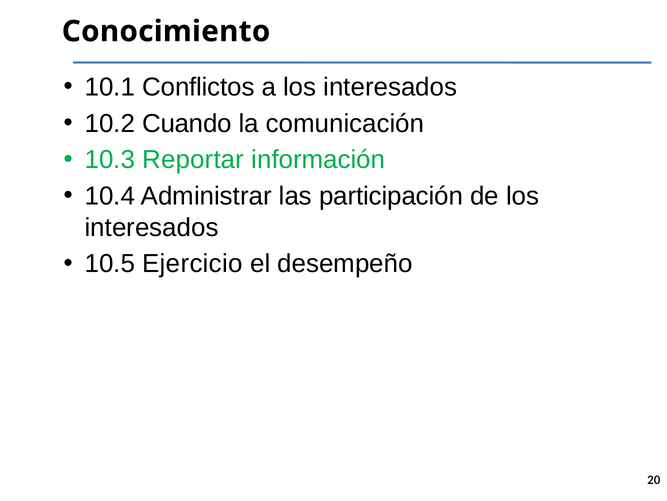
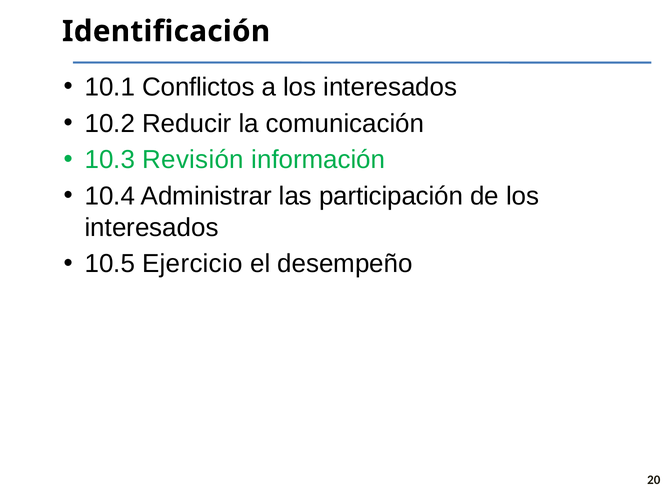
Conocimiento: Conocimiento -> Identificación
Cuando: Cuando -> Reducir
Reportar: Reportar -> Revisión
